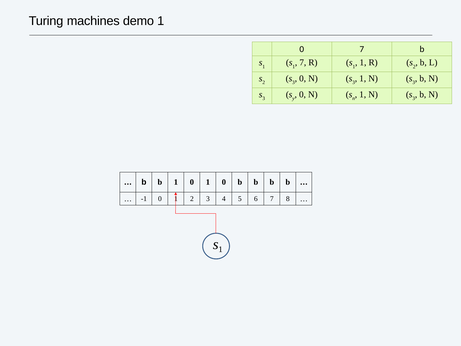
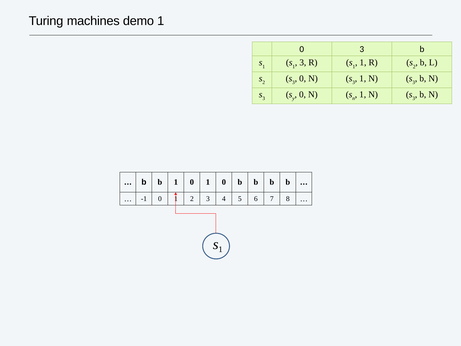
0 7: 7 -> 3
7 at (303, 63): 7 -> 3
